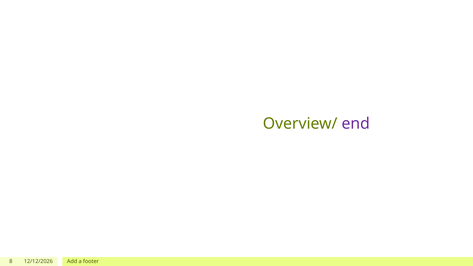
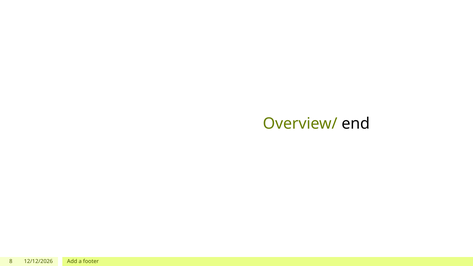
end colour: purple -> black
